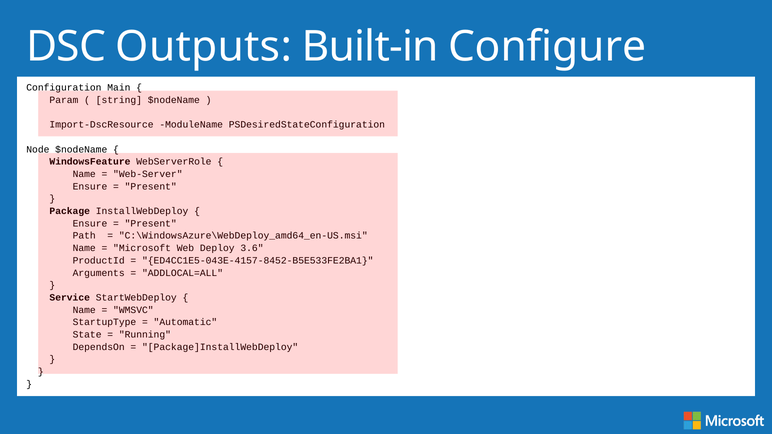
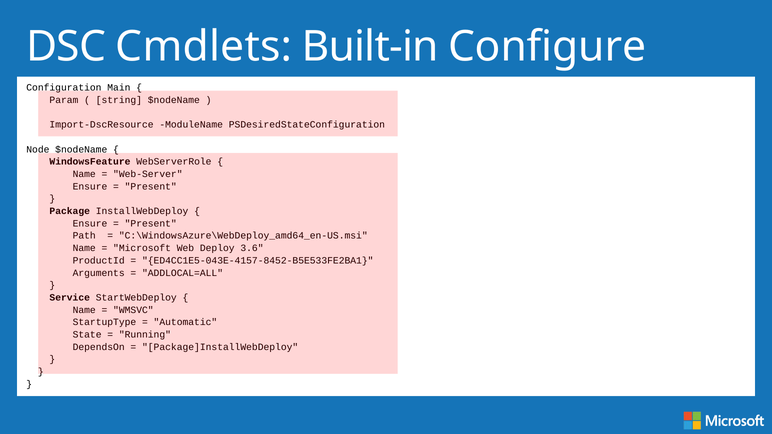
Outputs: Outputs -> Cmdlets
